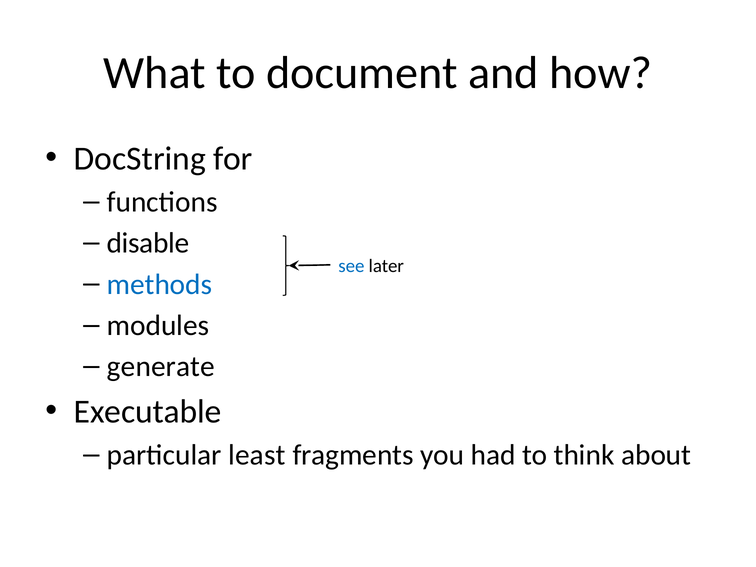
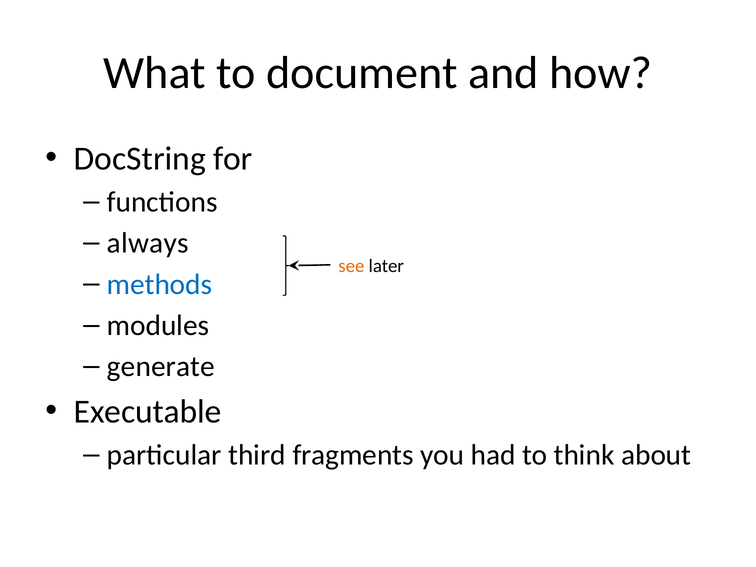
disable: disable -> always
see colour: blue -> orange
least: least -> third
